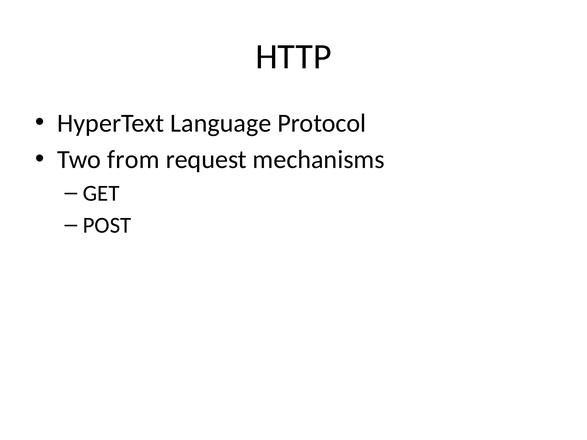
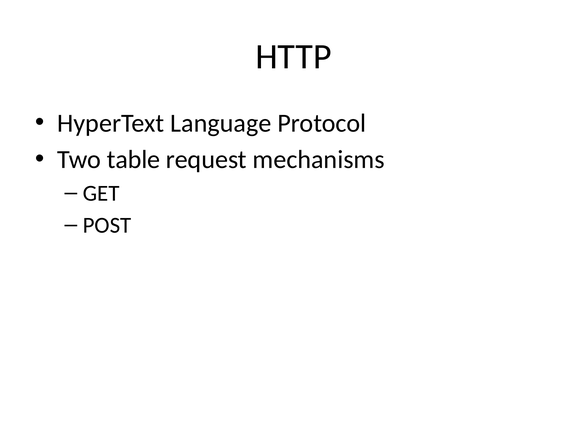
from: from -> table
